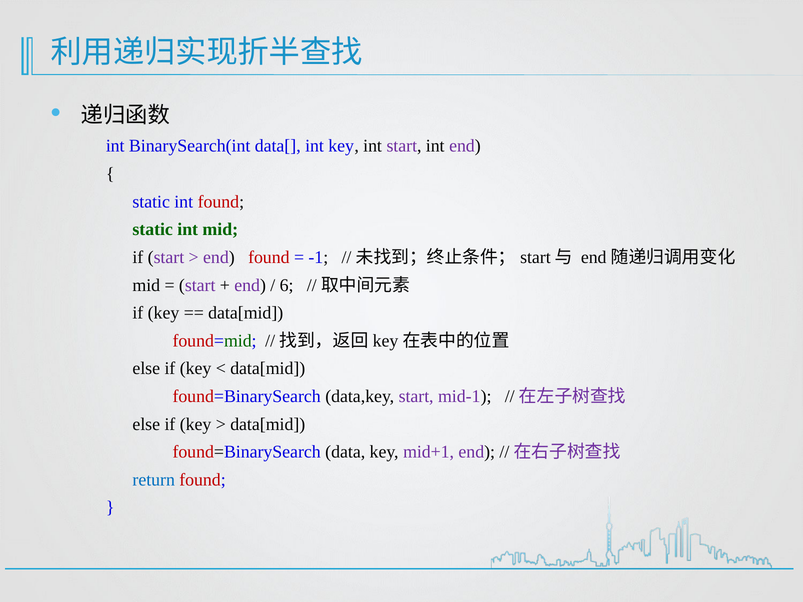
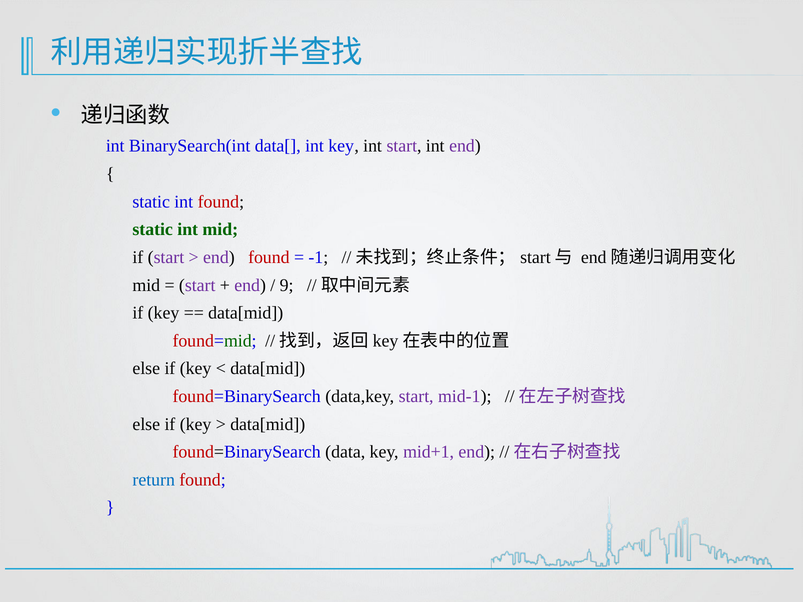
6: 6 -> 9
